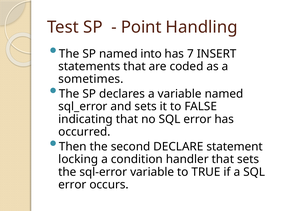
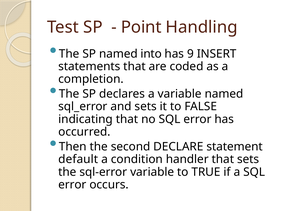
7: 7 -> 9
sometimes: sometimes -> completion
locking: locking -> default
